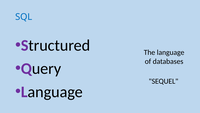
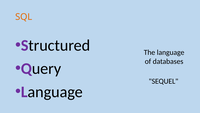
SQL colour: blue -> orange
